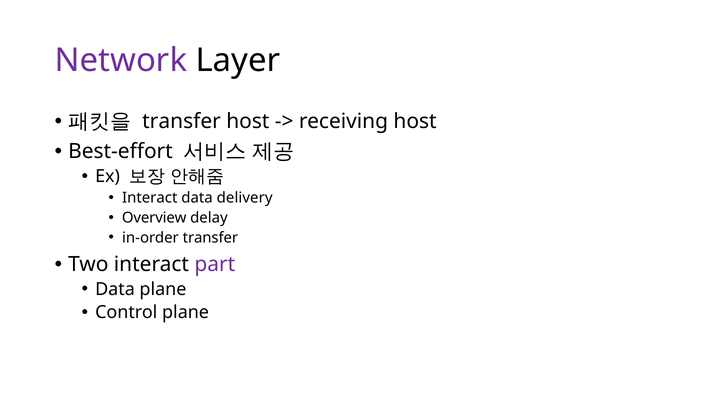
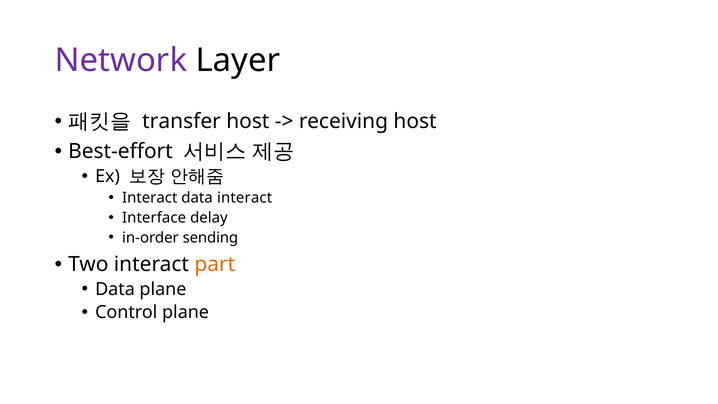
data delivery: delivery -> interact
Overview: Overview -> Interface
in-order transfer: transfer -> sending
part colour: purple -> orange
